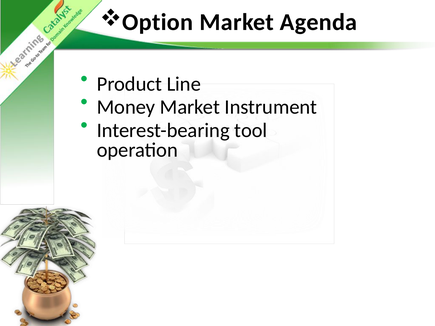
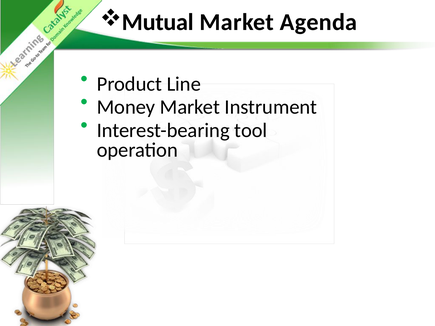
Option: Option -> Mutual
